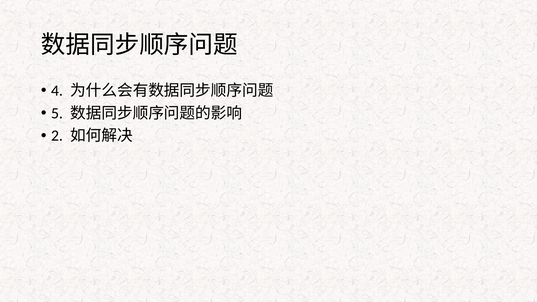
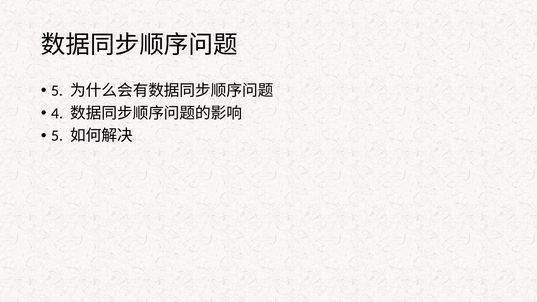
4 at (57, 91): 4 -> 5
5: 5 -> 4
2 at (57, 136): 2 -> 5
